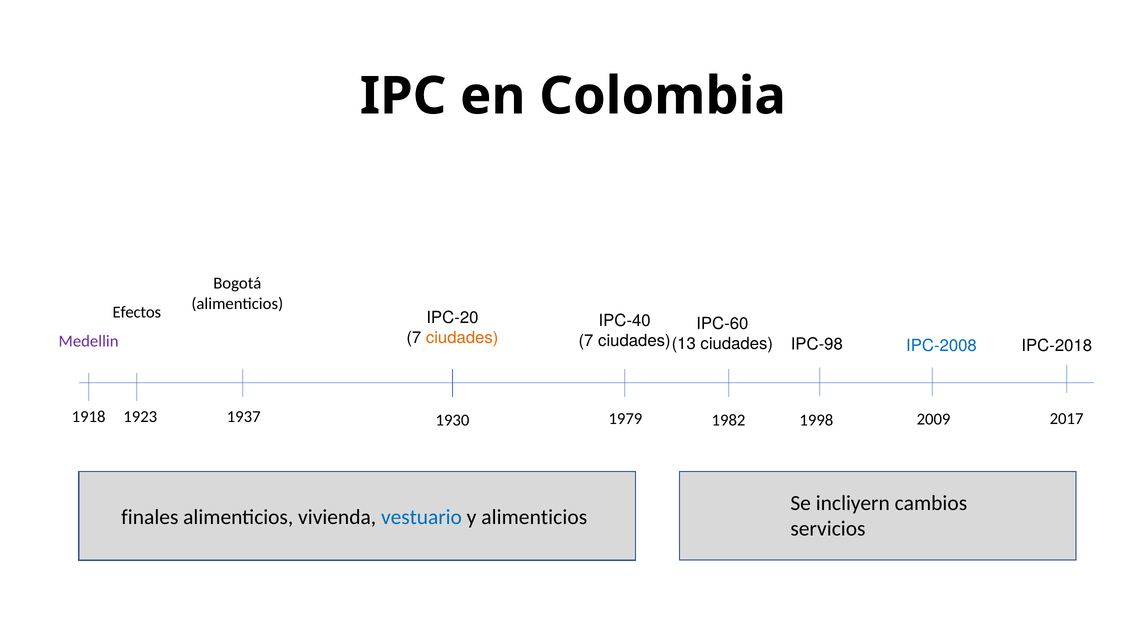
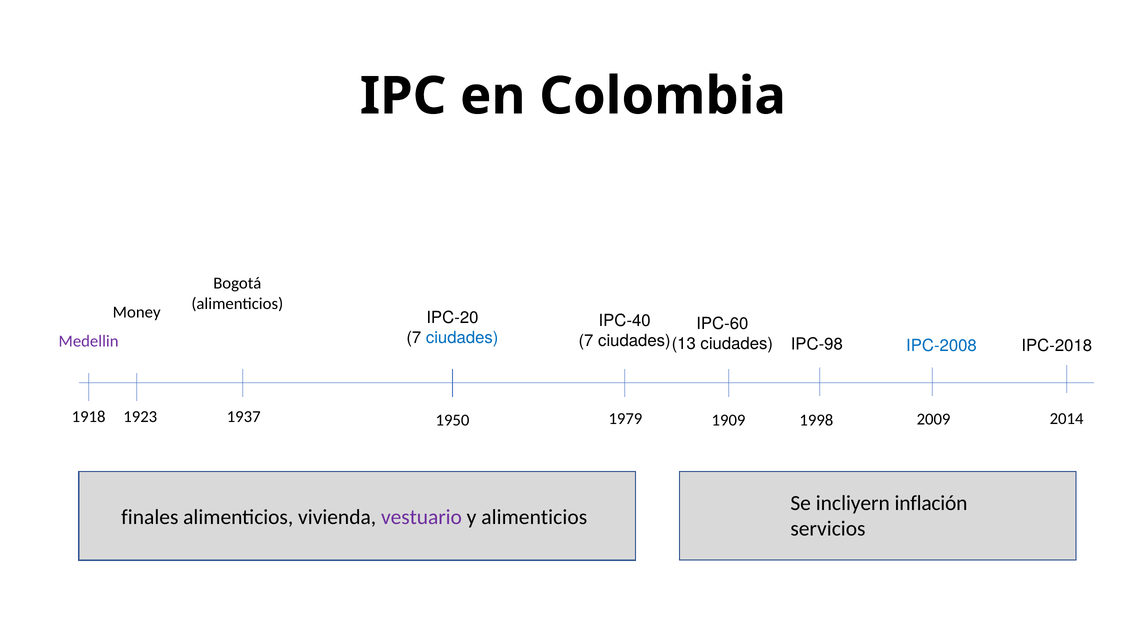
Efectos: Efectos -> Money
ciudades at (462, 338) colour: orange -> blue
1930: 1930 -> 1950
1982: 1982 -> 1909
2017: 2017 -> 2014
cambios: cambios -> inflación
vestuario colour: blue -> purple
